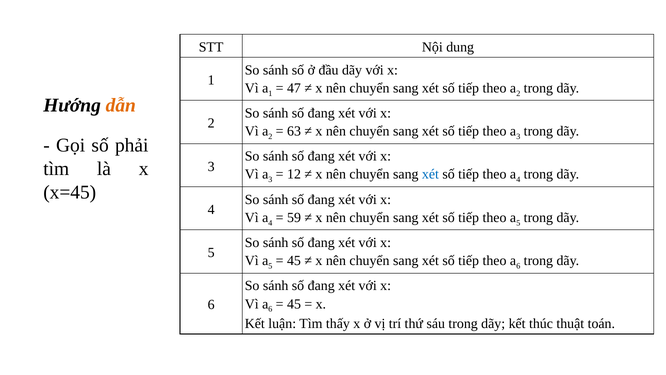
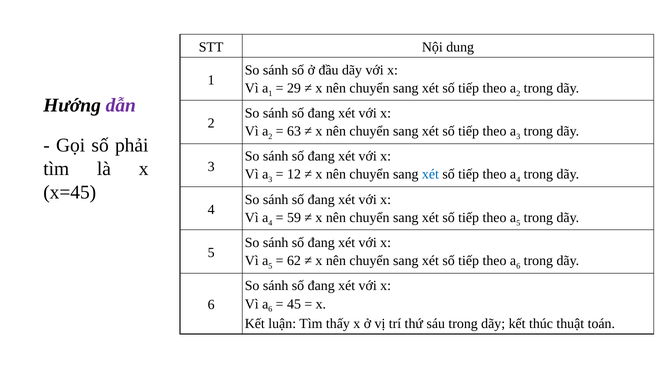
47: 47 -> 29
dẫn colour: orange -> purple
45 at (294, 260): 45 -> 62
